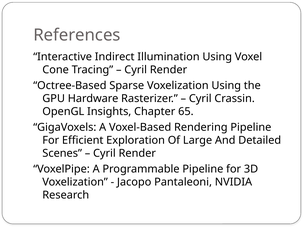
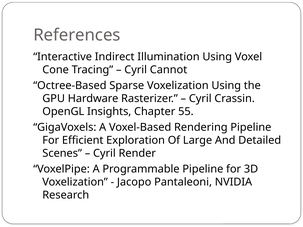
Render at (169, 70): Render -> Cannot
65: 65 -> 55
